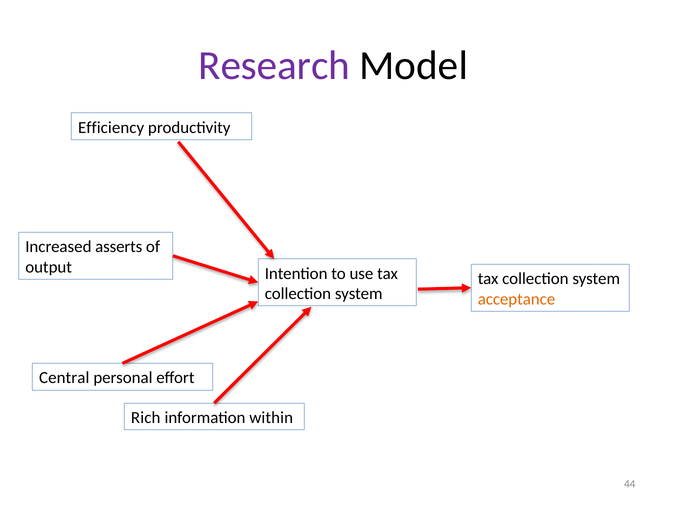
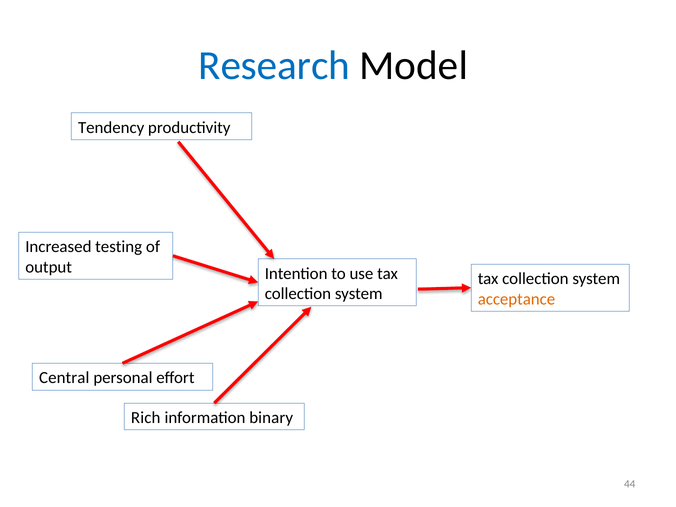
Research colour: purple -> blue
Efficiency: Efficiency -> Tendency
asserts: asserts -> testing
within: within -> binary
